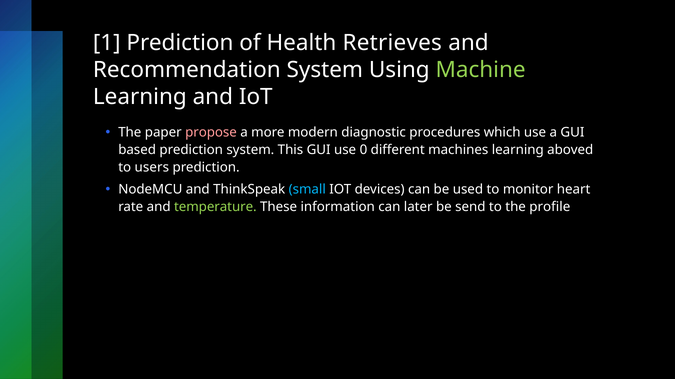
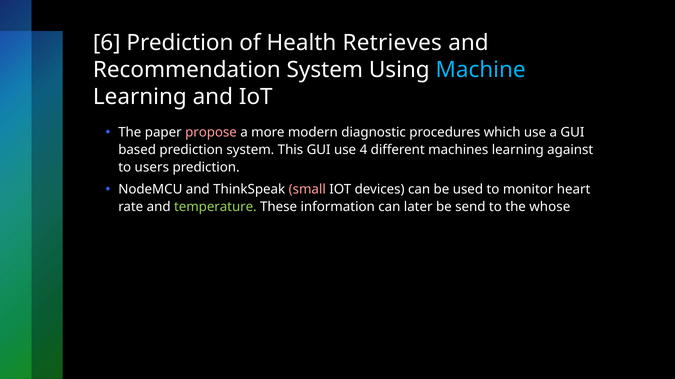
1: 1 -> 6
Machine colour: light green -> light blue
0: 0 -> 4
aboved: aboved -> against
small colour: light blue -> pink
profile: profile -> whose
